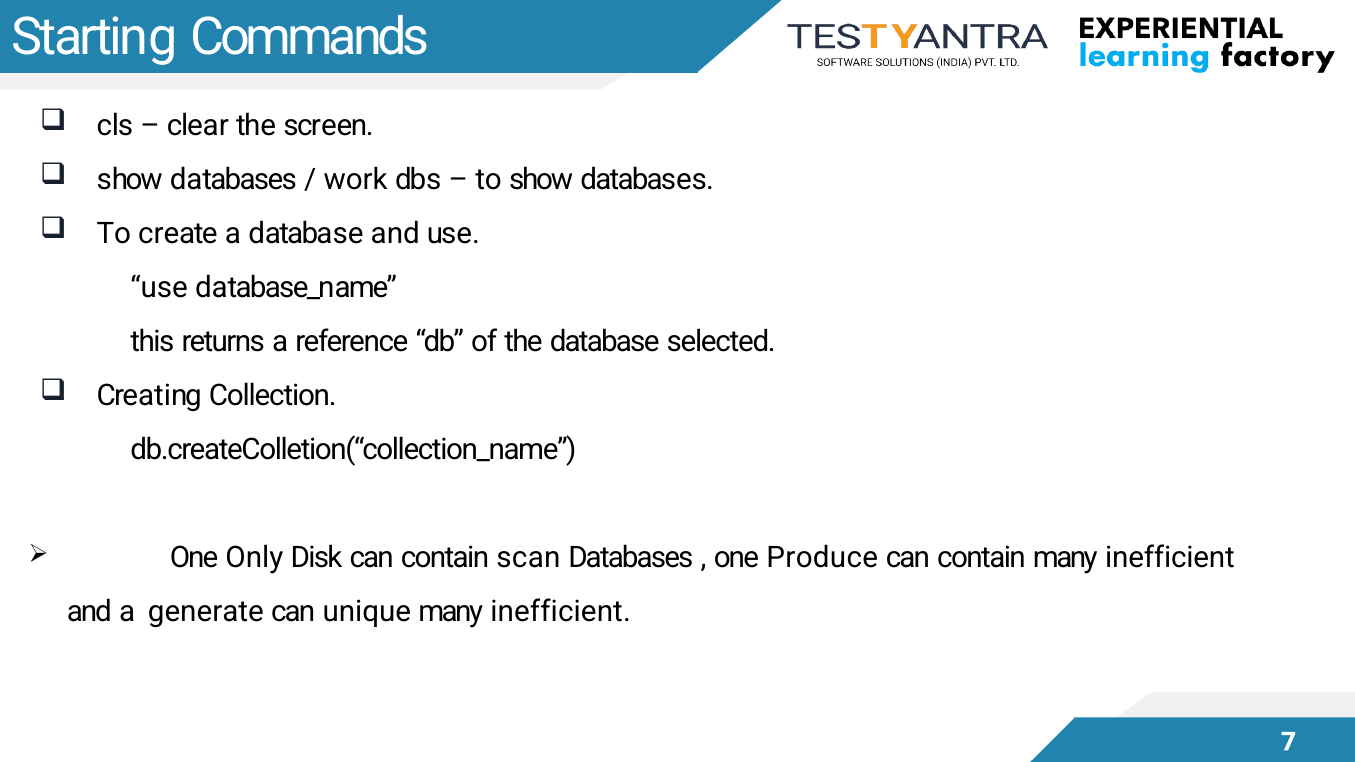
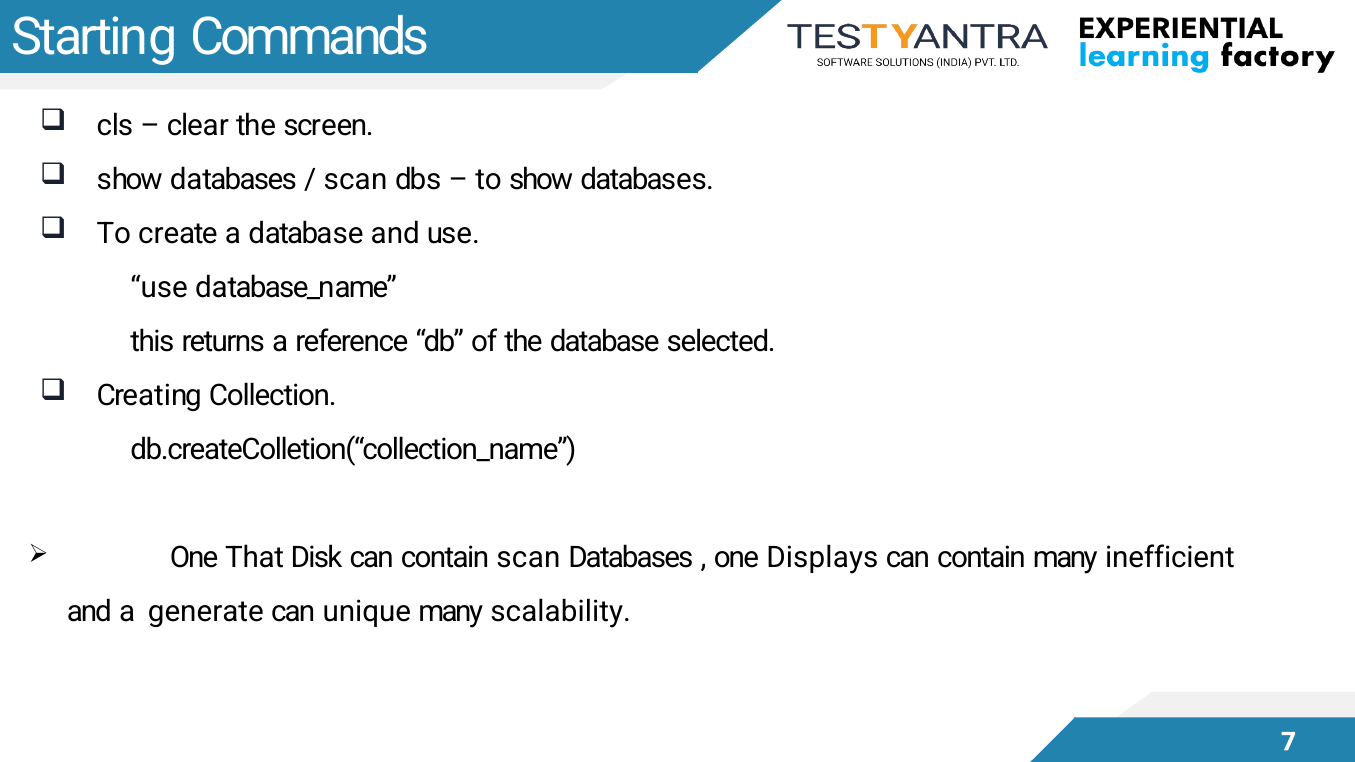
work at (356, 179): work -> scan
Only: Only -> That
Produce: Produce -> Displays
inefficient at (561, 612): inefficient -> scalability
